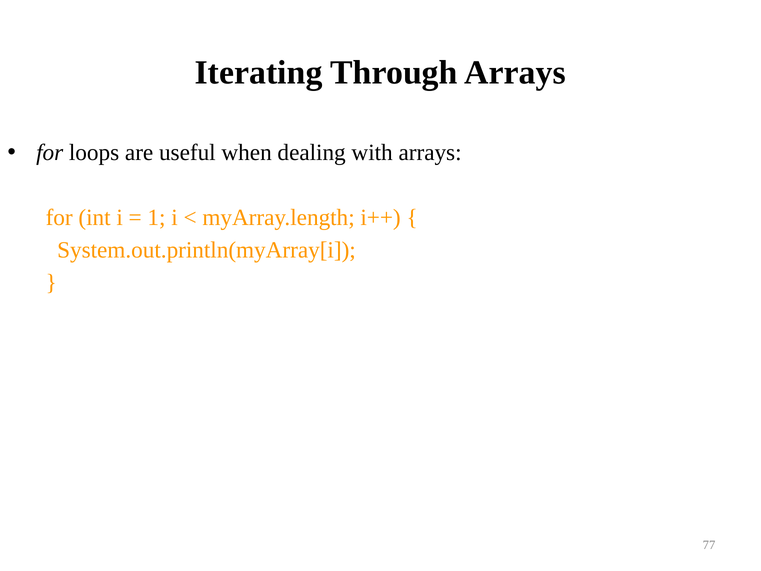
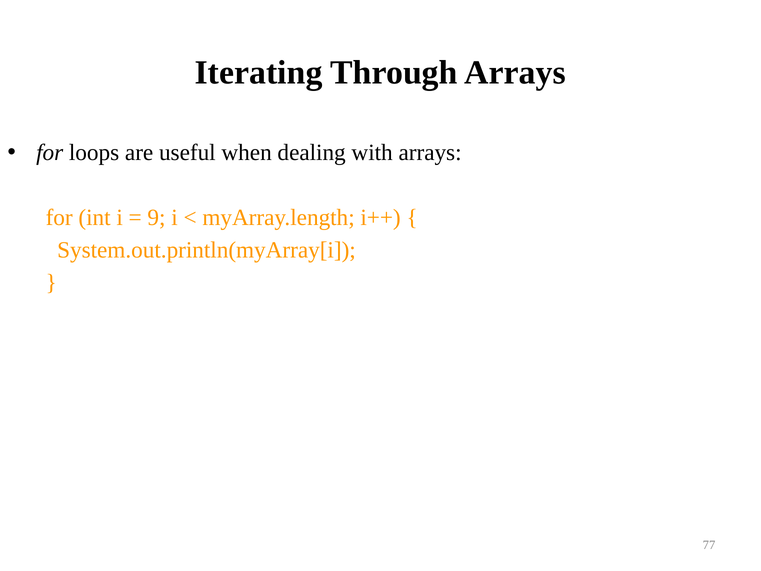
1: 1 -> 9
